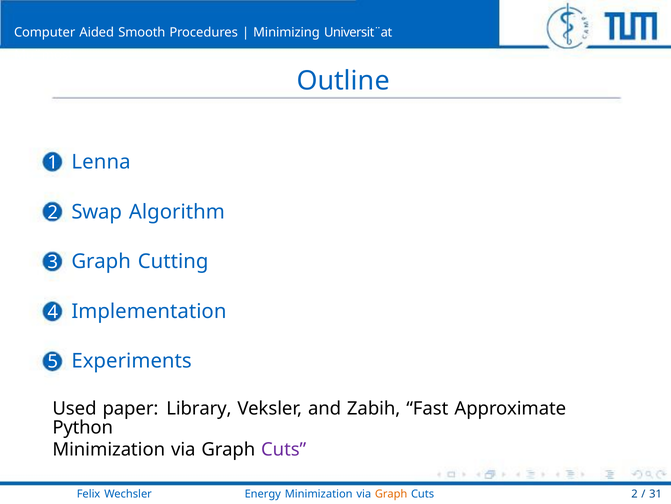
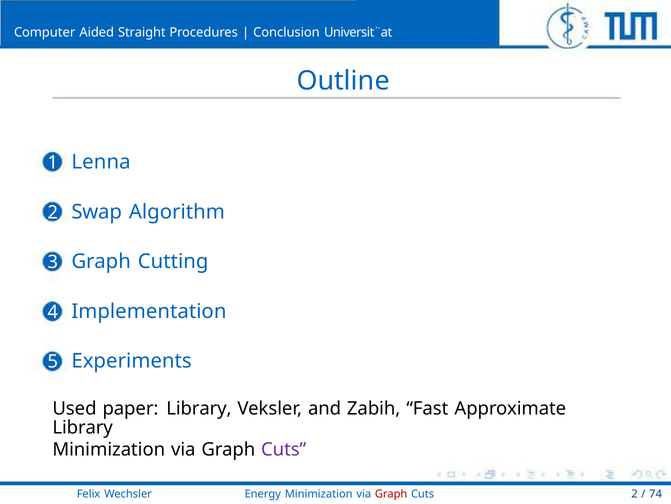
Smooth: Smooth -> Straight
Minimizing: Minimizing -> Conclusion
Python at (83, 428): Python -> Library
Graph at (391, 494) colour: orange -> red
31: 31 -> 74
